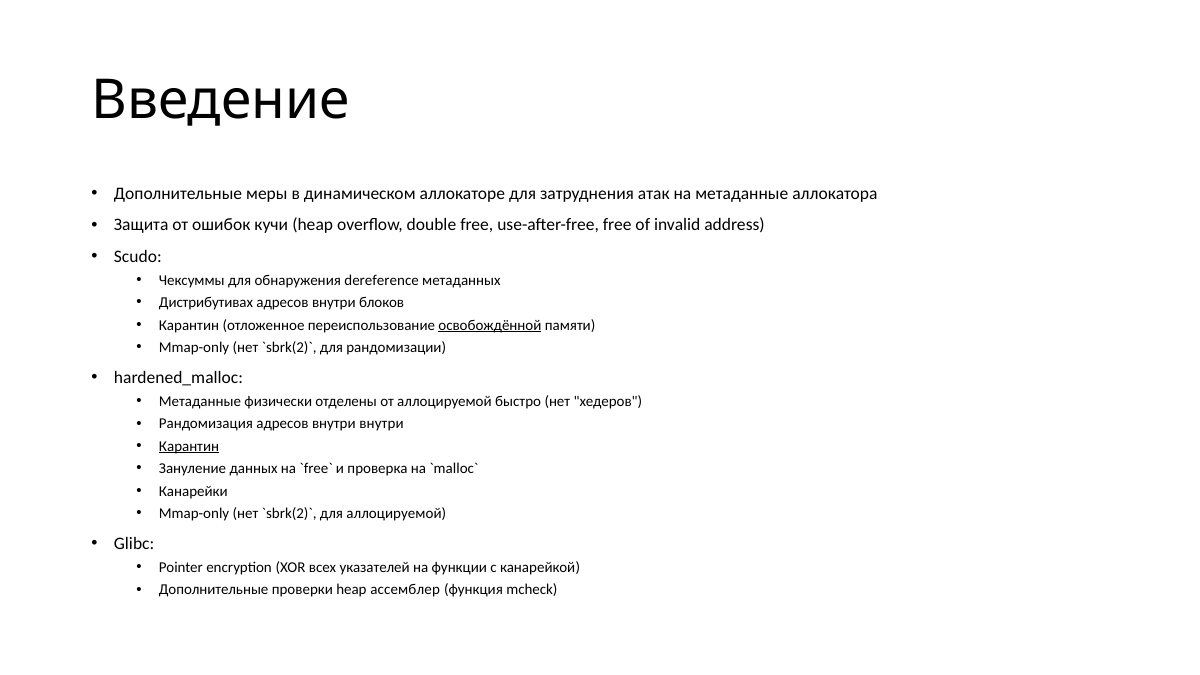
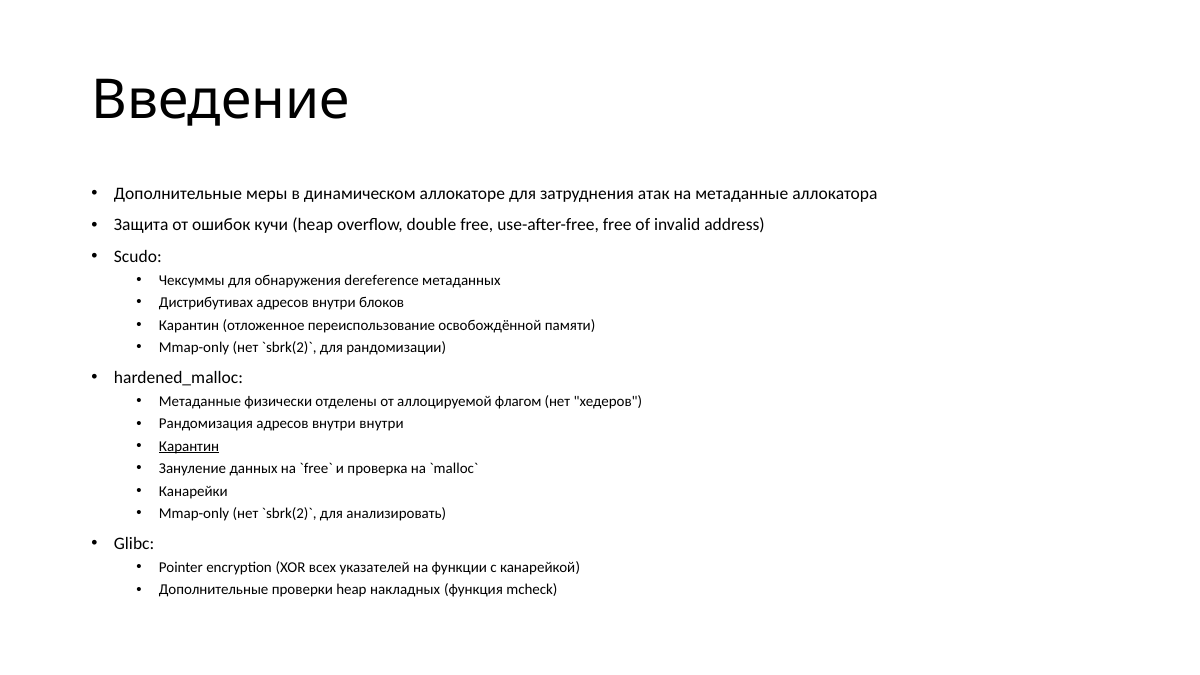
освобождённой underline: present -> none
быстро: быстро -> флагом
для аллоцируемой: аллоцируемой -> анализировать
ассемблер: ассемблер -> накладных
